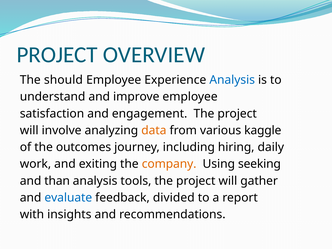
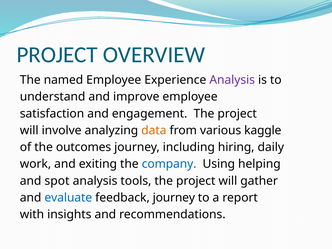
should: should -> named
Analysis at (232, 80) colour: blue -> purple
company colour: orange -> blue
seeking: seeking -> helping
than: than -> spot
feedback divided: divided -> journey
